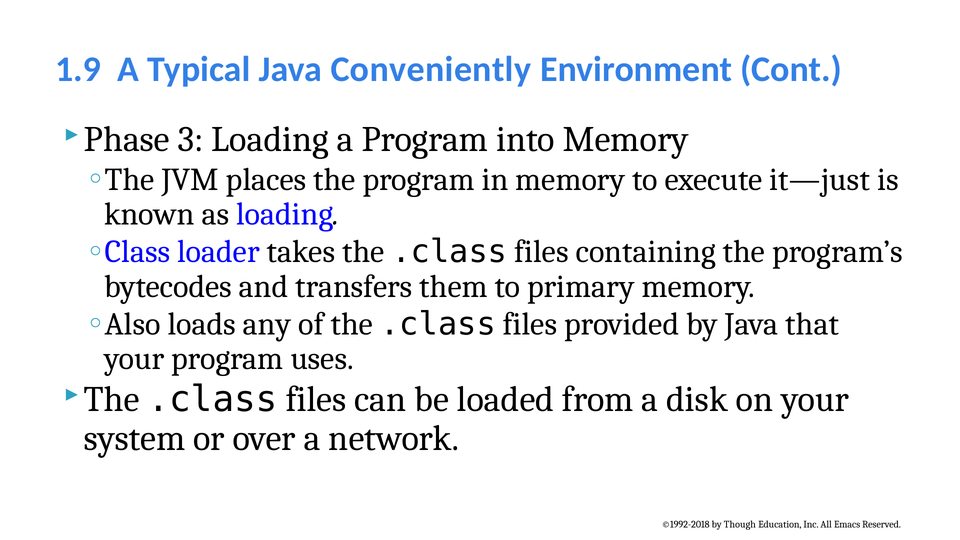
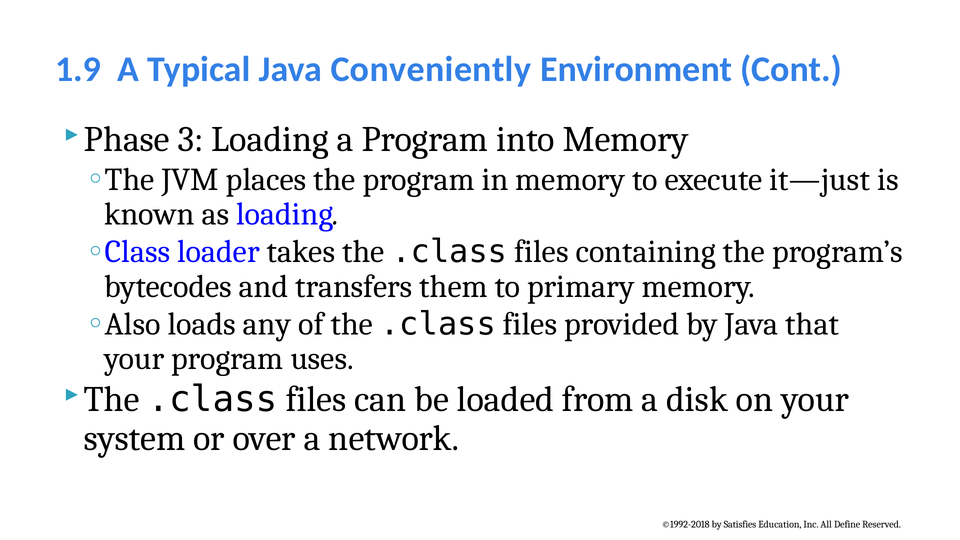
Though: Though -> Satisfies
Emacs: Emacs -> Define
